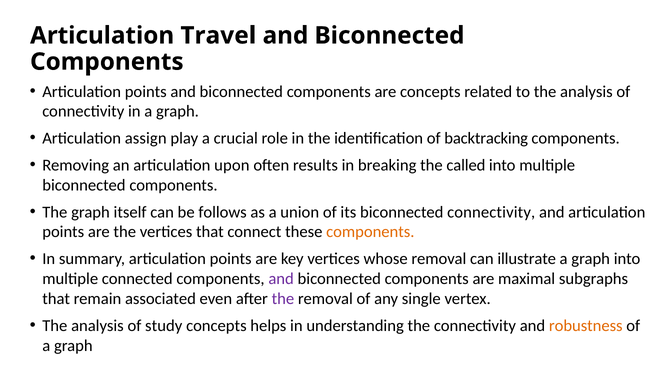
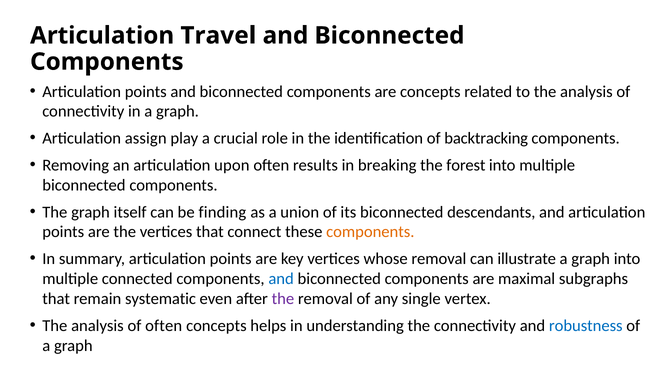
called: called -> forest
follows: follows -> finding
biconnected connectivity: connectivity -> descendants
and at (281, 279) colour: purple -> blue
associated: associated -> systematic
of study: study -> often
robustness colour: orange -> blue
